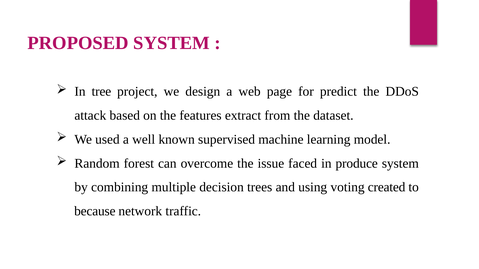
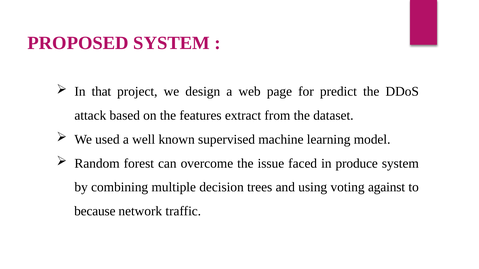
tree: tree -> that
created: created -> against
